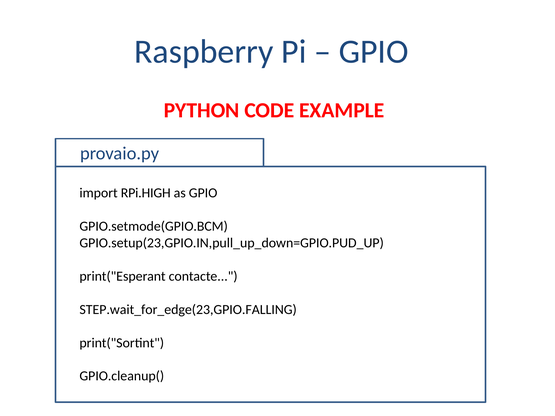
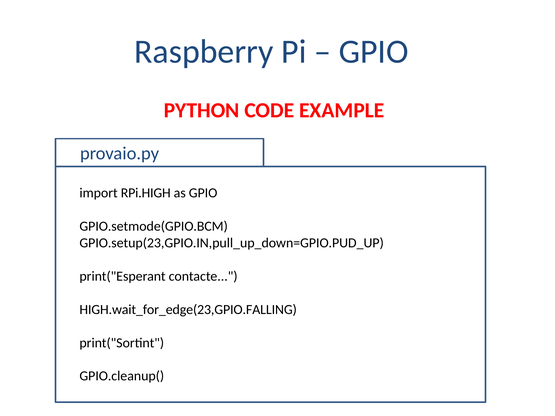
STEP.wait_for_edge(23,GPIO.FALLING: STEP.wait_for_edge(23,GPIO.FALLING -> HIGH.wait_for_edge(23,GPIO.FALLING
